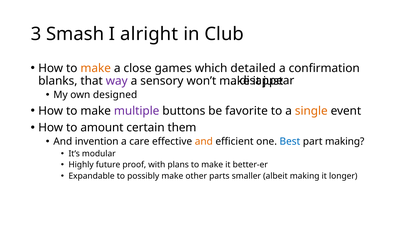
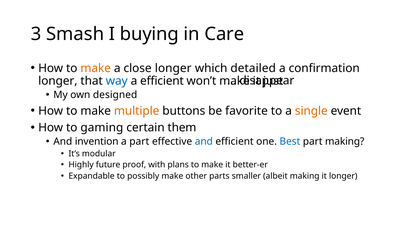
alright: alright -> buying
Club: Club -> Care
close games: games -> longer
blanks at (58, 81): blanks -> longer
way colour: purple -> blue
a sensory: sensory -> efficient
multiple colour: purple -> orange
amount: amount -> gaming
a care: care -> part
and at (204, 141) colour: orange -> blue
